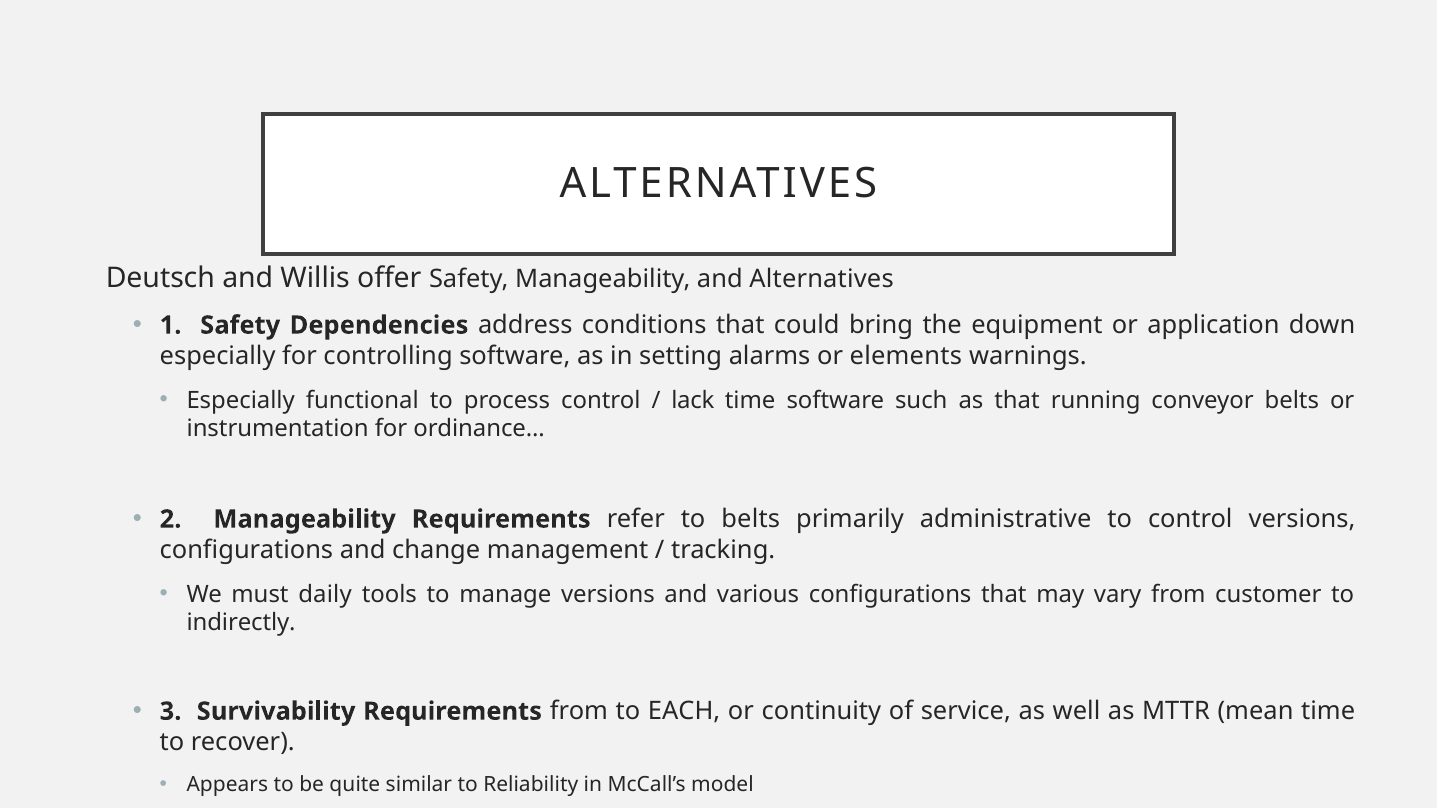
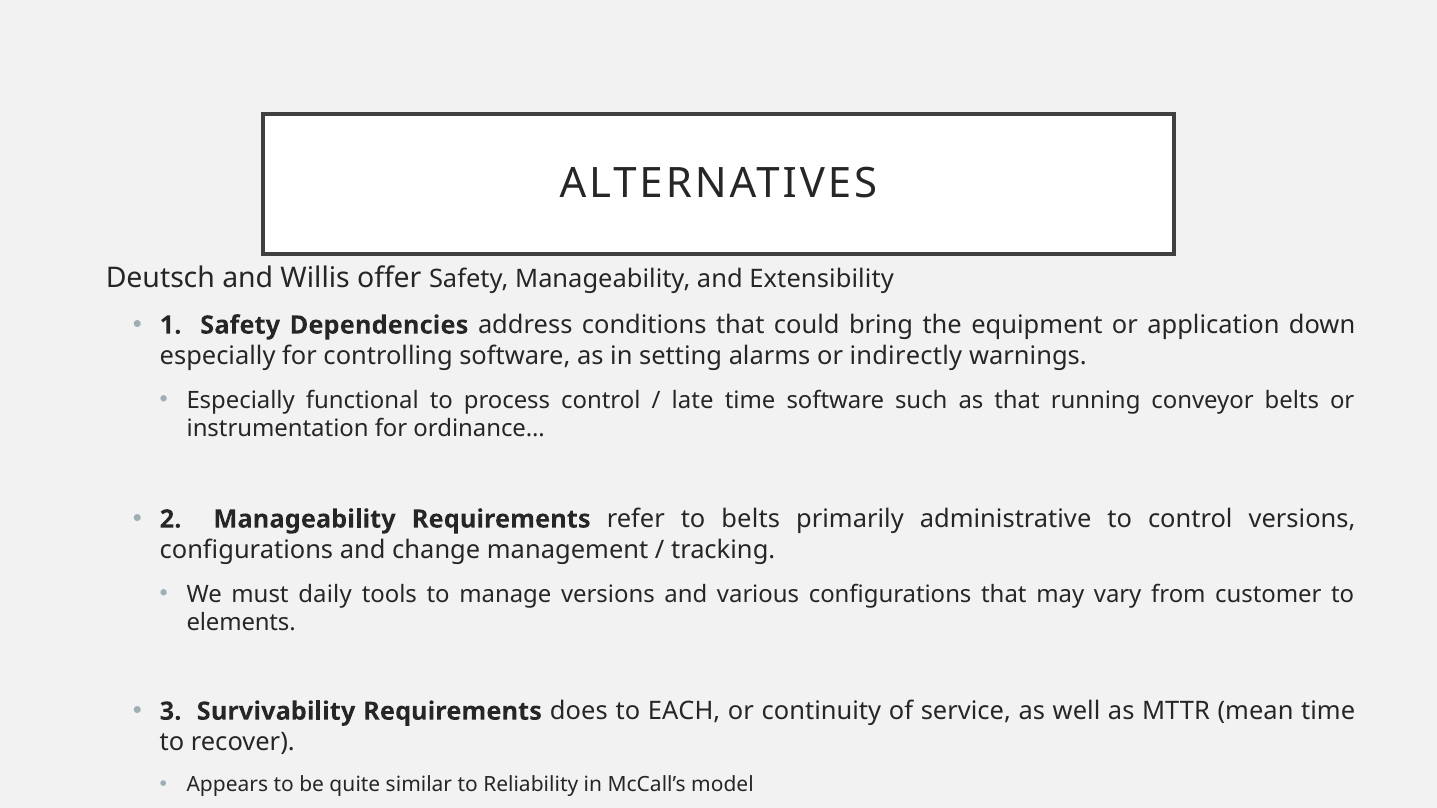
and Alternatives: Alternatives -> Extensibility
elements: elements -> indirectly
lack: lack -> late
indirectly: indirectly -> elements
Requirements from: from -> does
